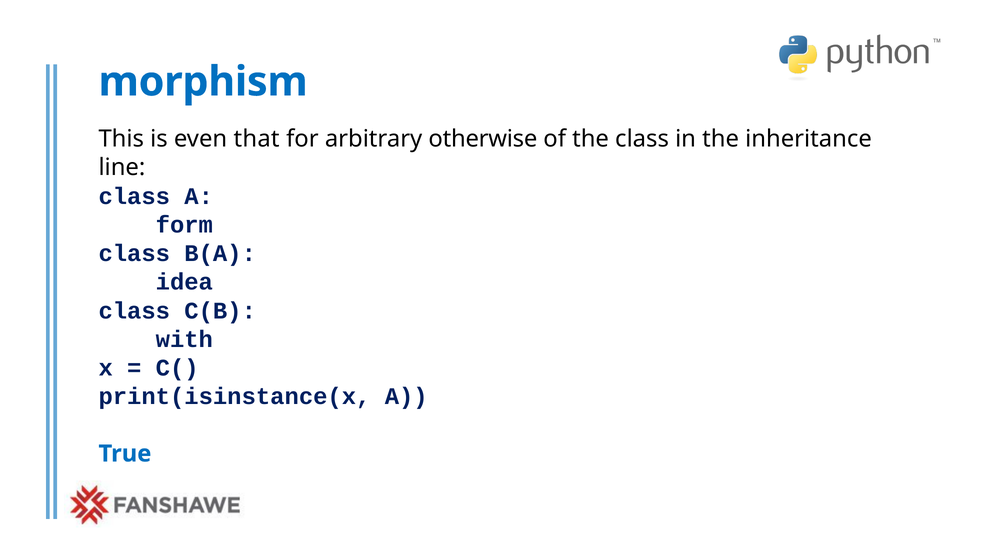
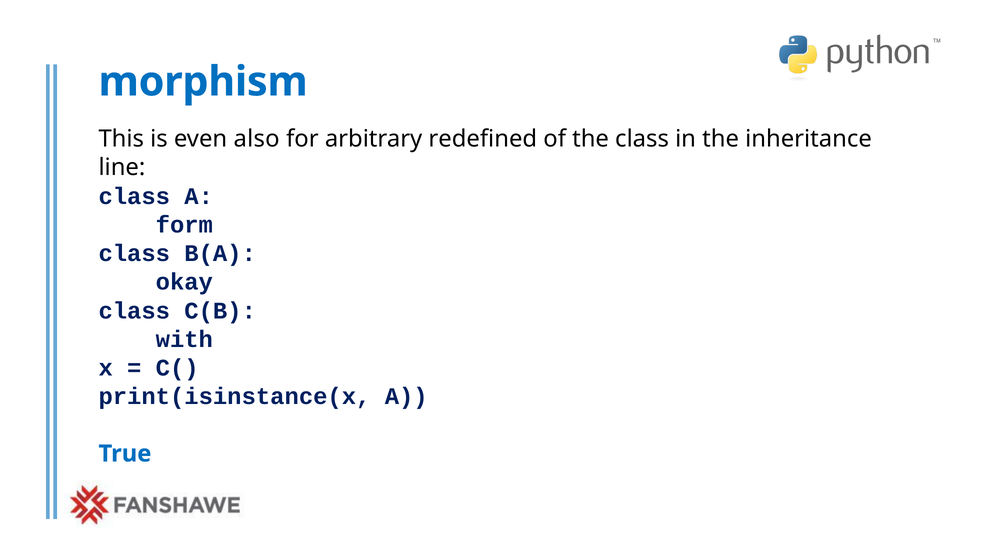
that: that -> also
otherwise: otherwise -> redefined
idea: idea -> okay
